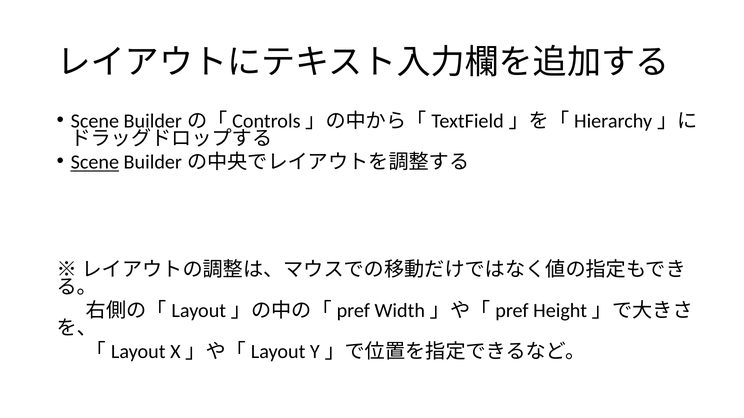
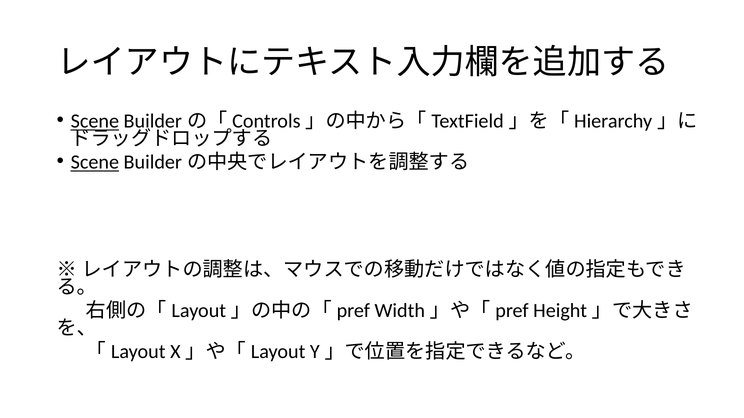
Scene at (95, 121) underline: none -> present
